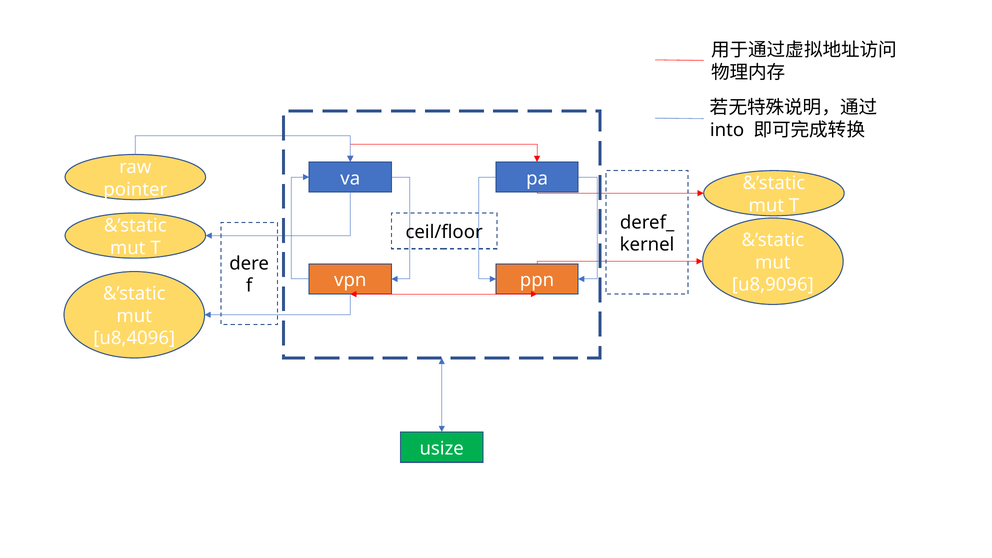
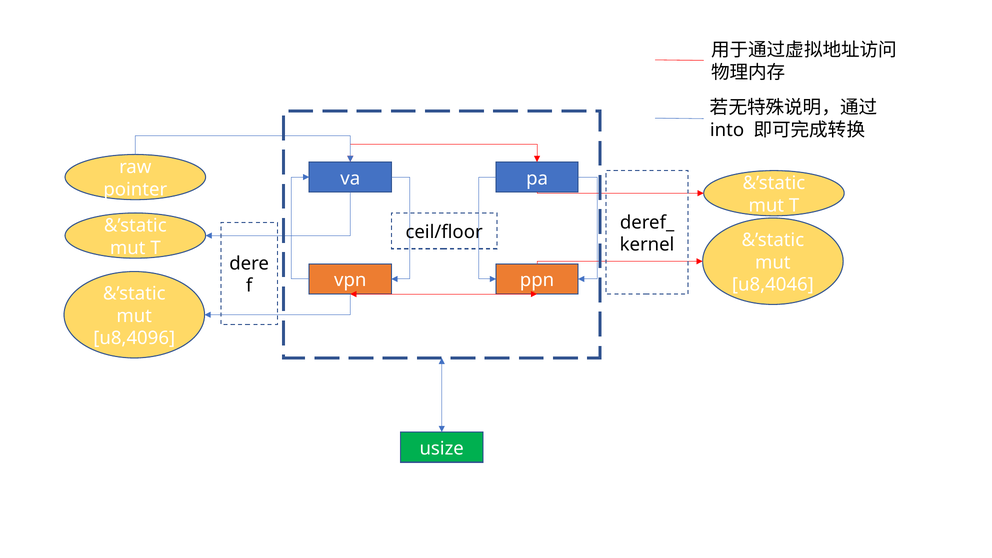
u8,9096: u8,9096 -> u8,4046
